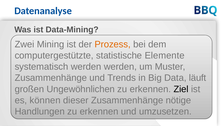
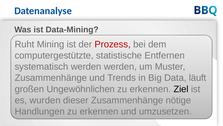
Zwei: Zwei -> Ruht
Prozess colour: orange -> red
Elemente: Elemente -> Entfernen
können: können -> wurden
